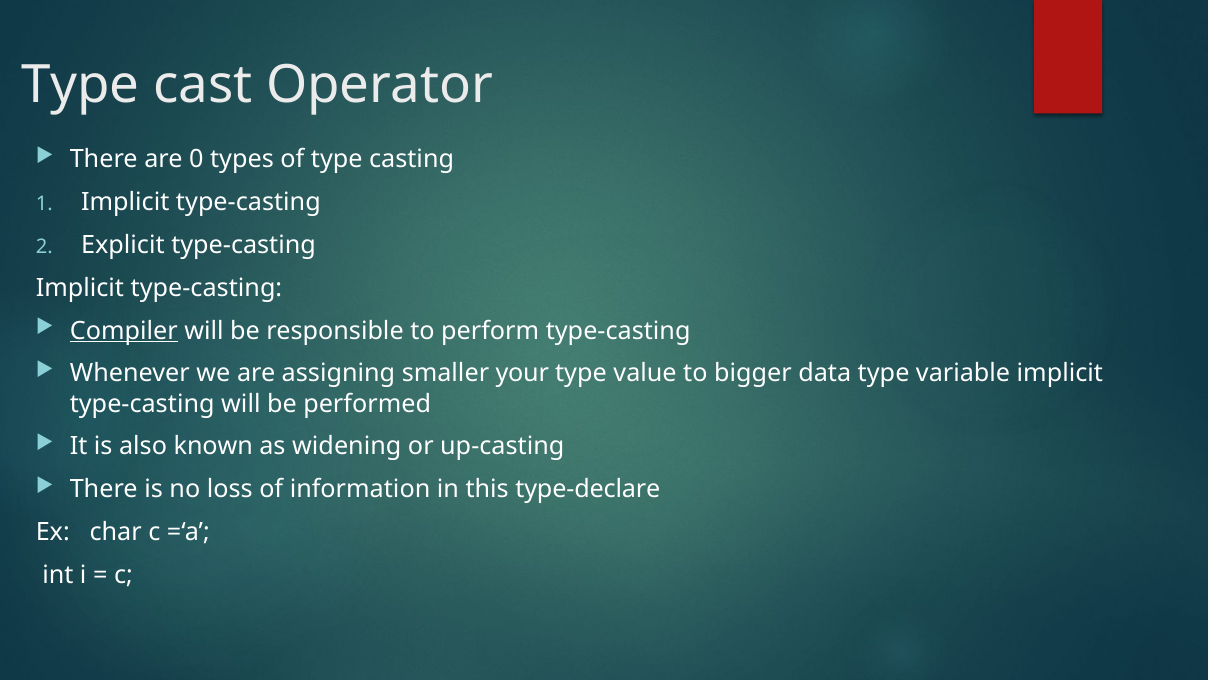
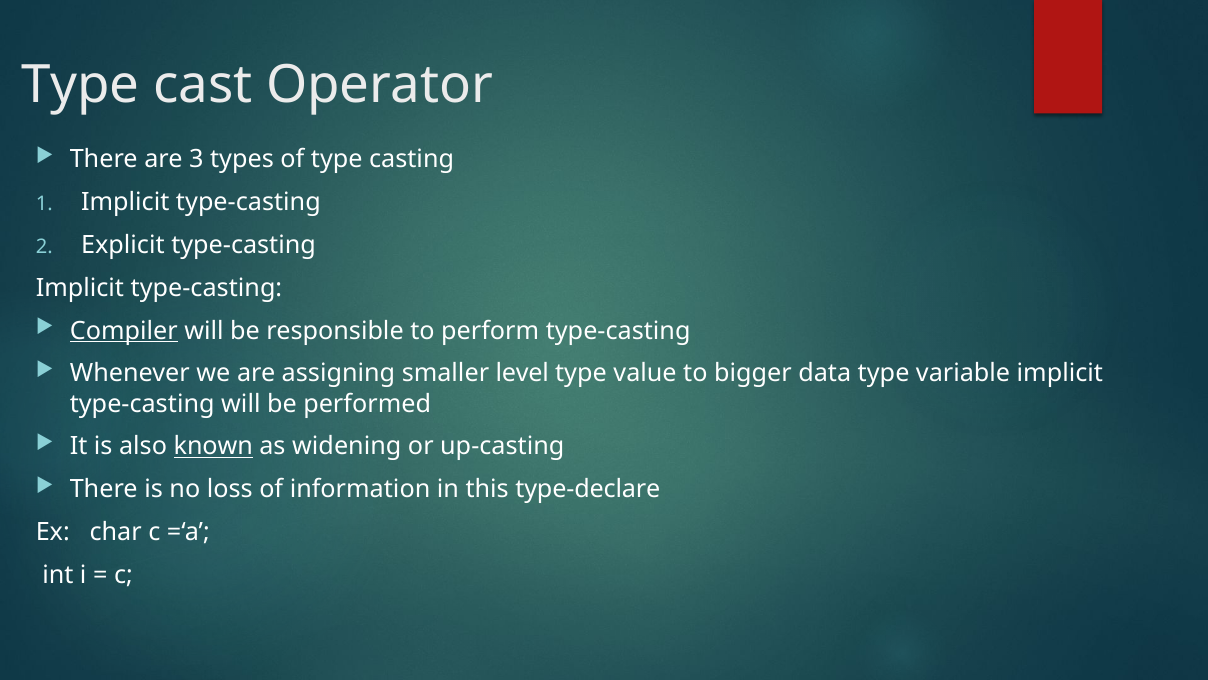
0: 0 -> 3
your: your -> level
known underline: none -> present
